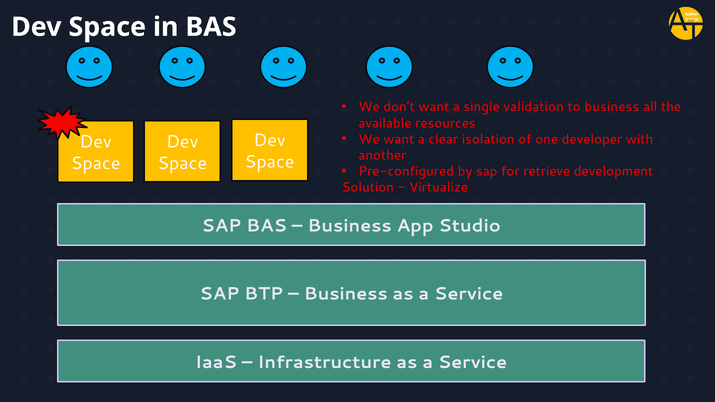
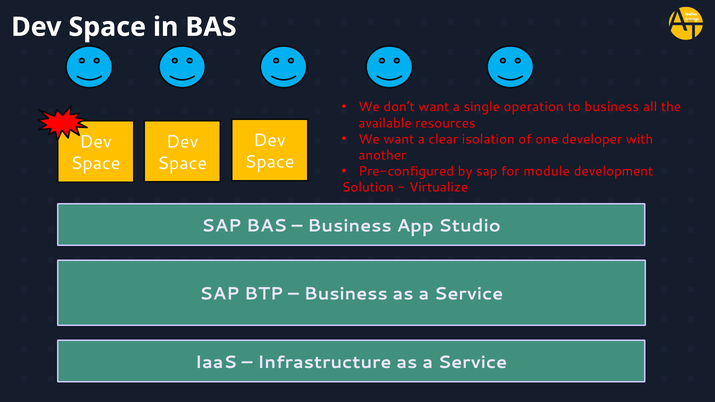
validation: validation -> operation
retrieve: retrieve -> module
